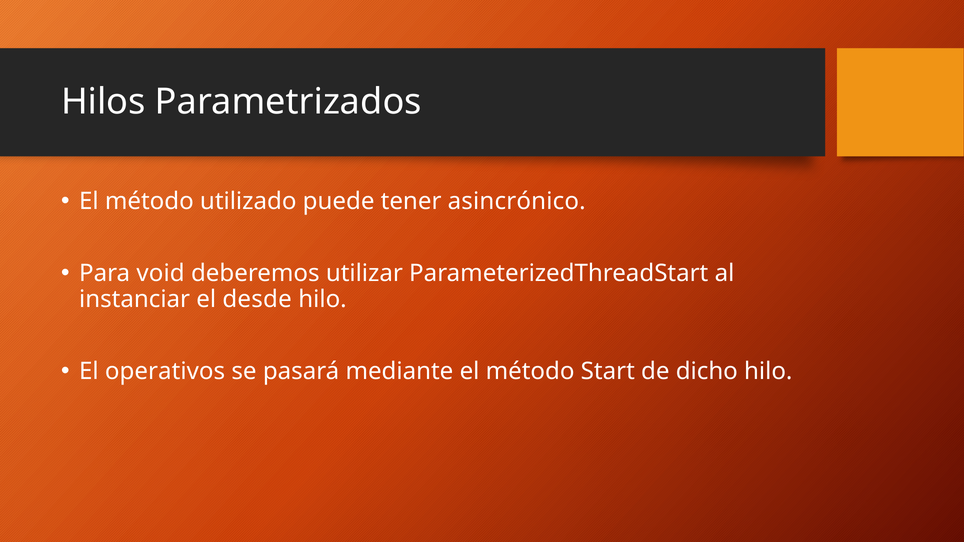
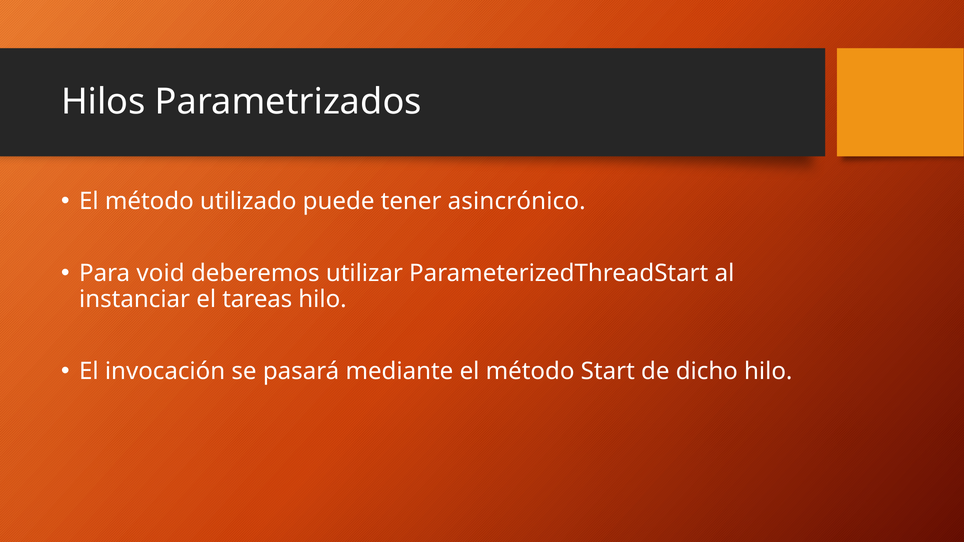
desde: desde -> tareas
operativos: operativos -> invocación
